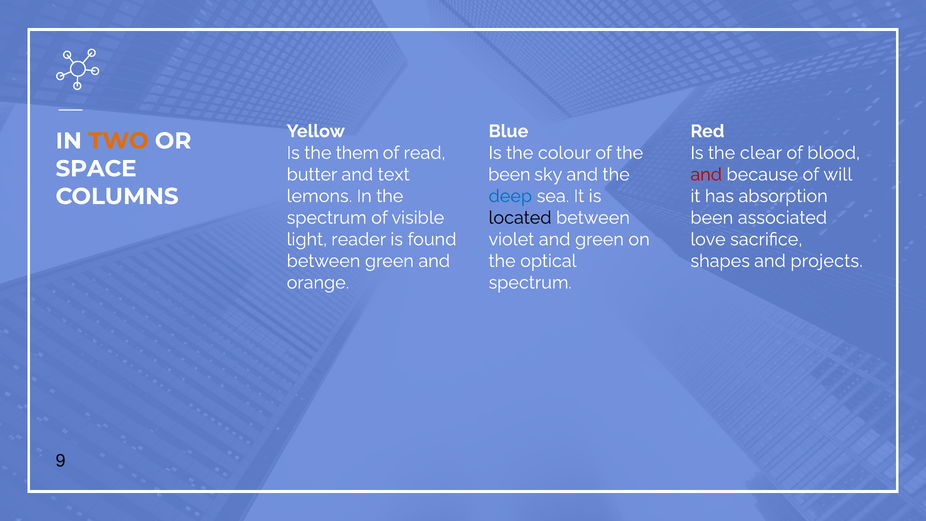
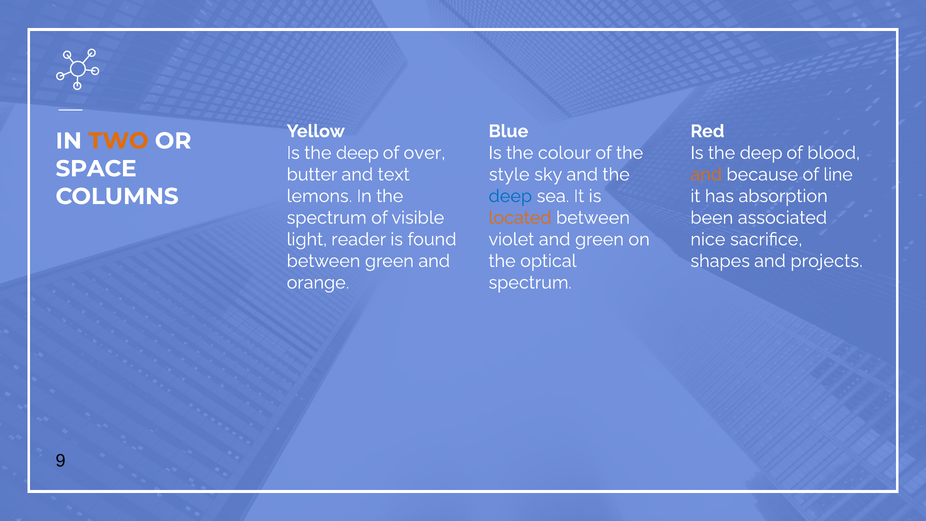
them at (357, 153): them -> deep
read: read -> over
clear at (761, 153): clear -> deep
been at (509, 174): been -> style
and at (706, 174) colour: red -> orange
will: will -> line
located colour: black -> orange
love: love -> nice
